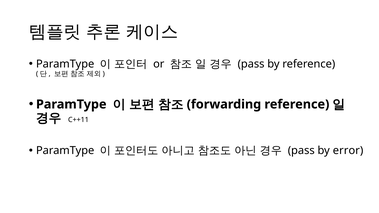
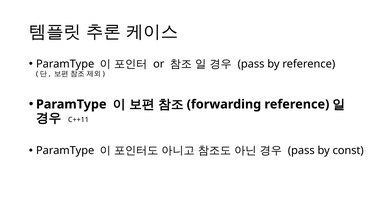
error: error -> const
